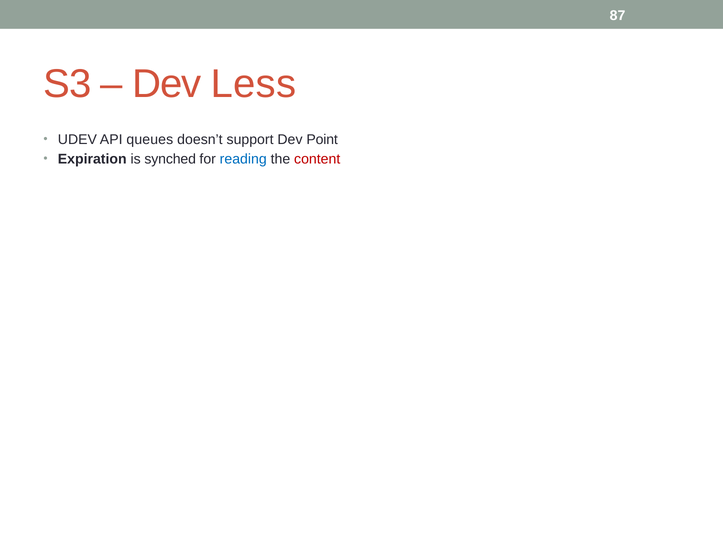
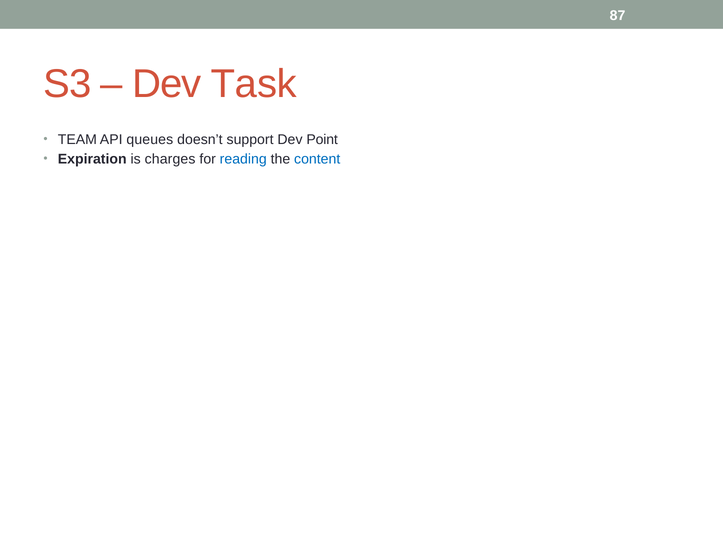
Less: Less -> Task
UDEV: UDEV -> TEAM
synched: synched -> charges
content colour: red -> blue
